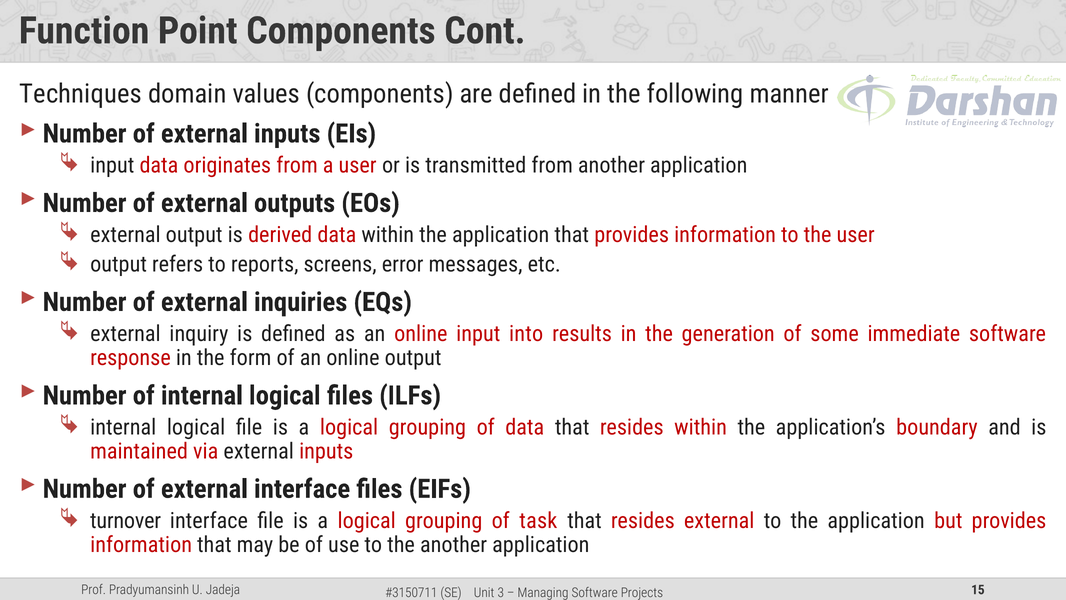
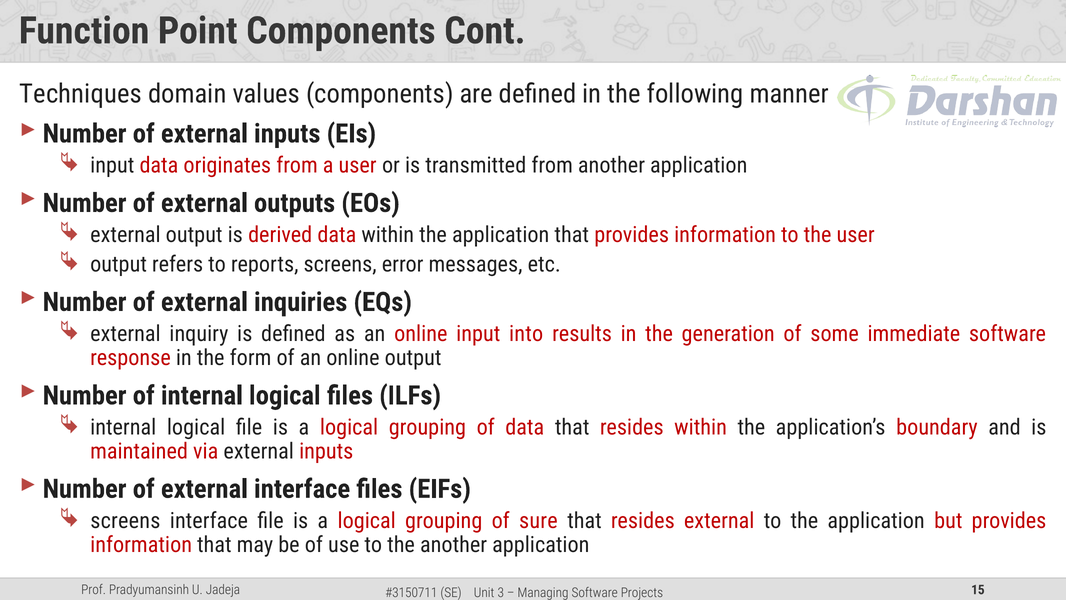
turnover at (126, 521): turnover -> screens
task: task -> sure
